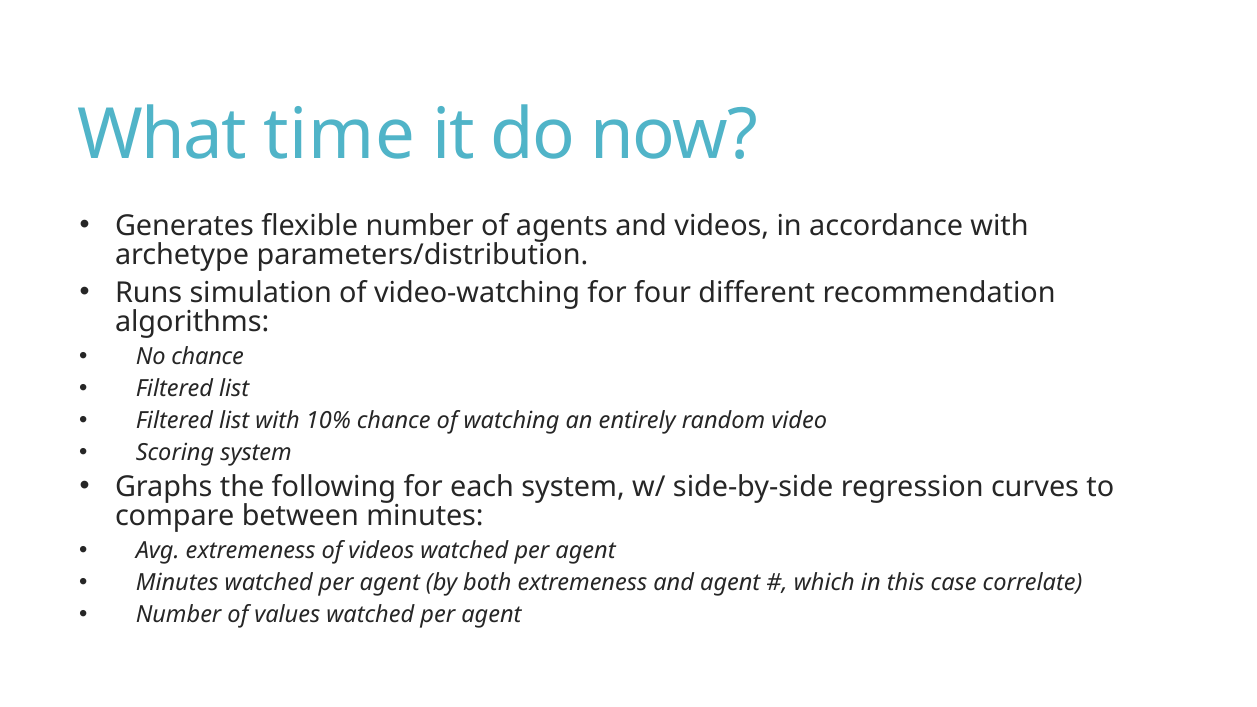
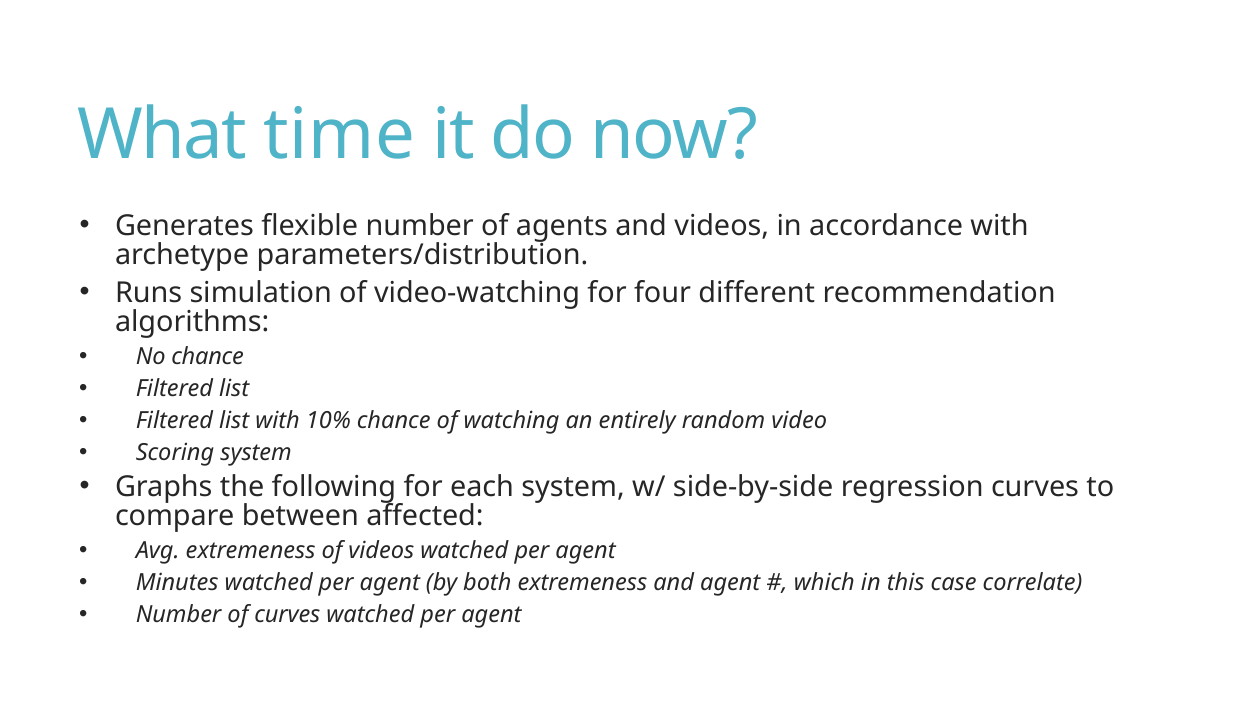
between minutes: minutes -> affected
of values: values -> curves
